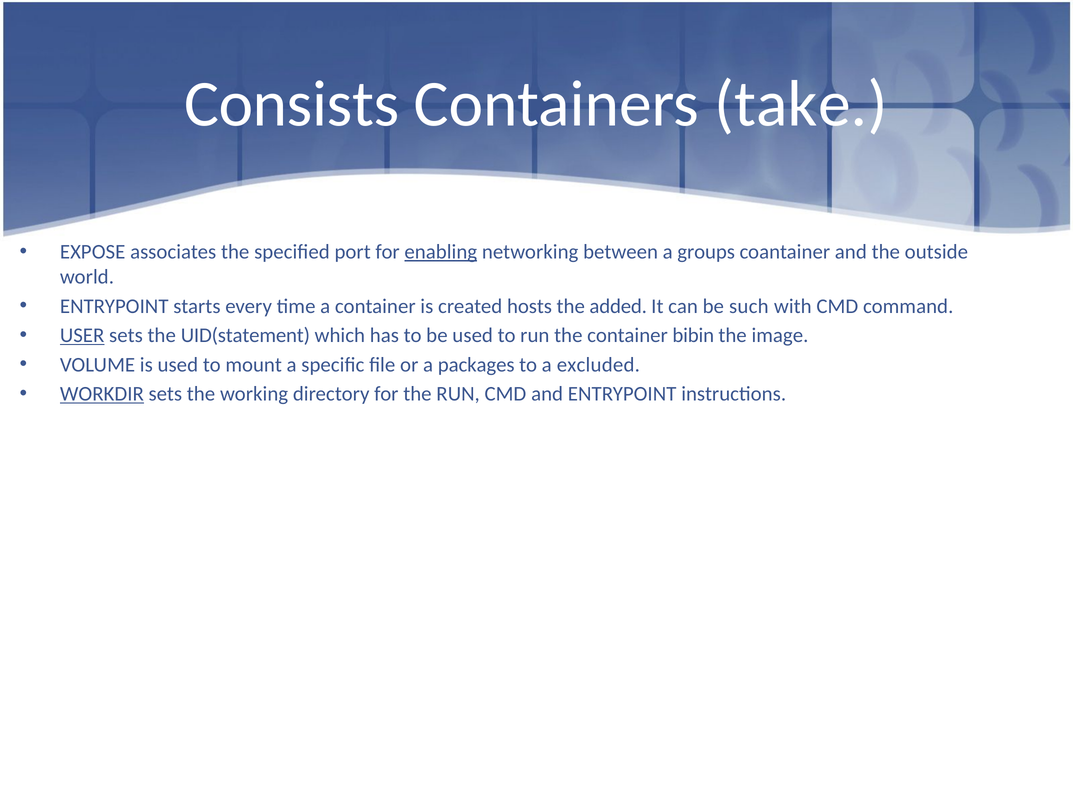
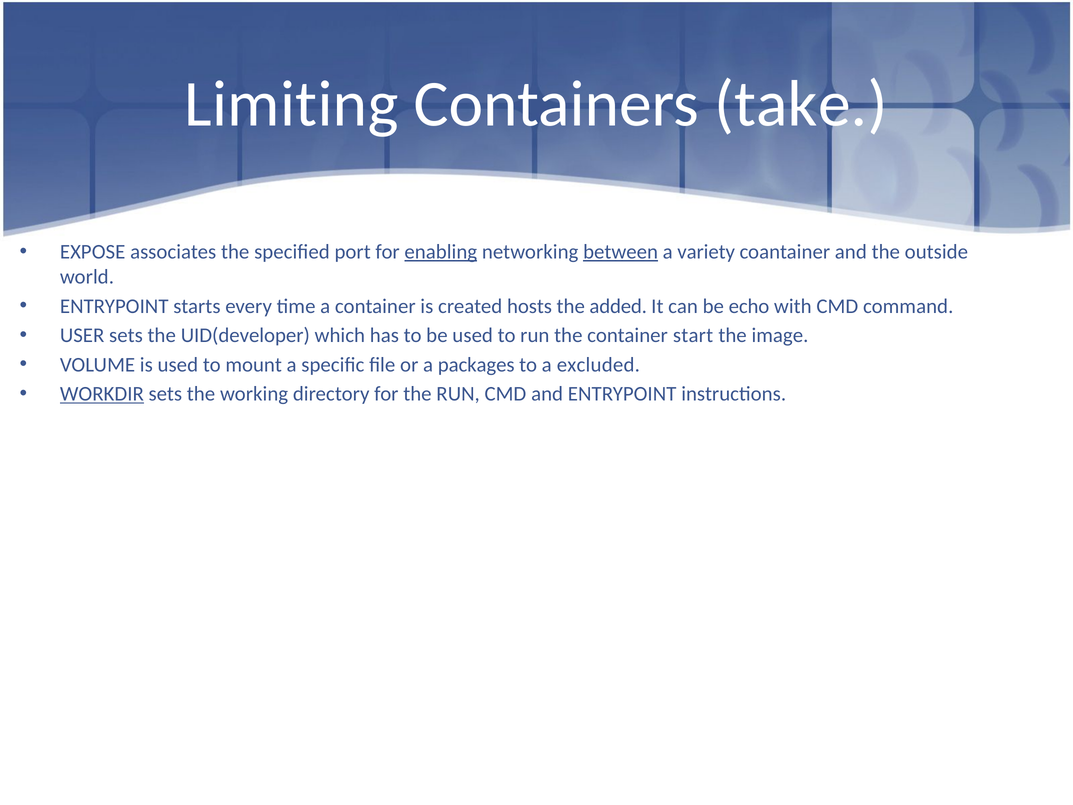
Consists: Consists -> Limiting
between underline: none -> present
groups: groups -> variety
such: such -> echo
USER underline: present -> none
UID(statement: UID(statement -> UID(developer
bibin: bibin -> start
